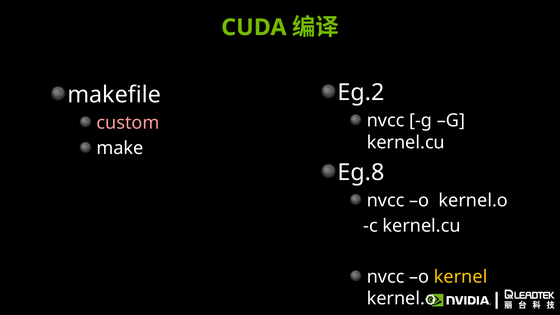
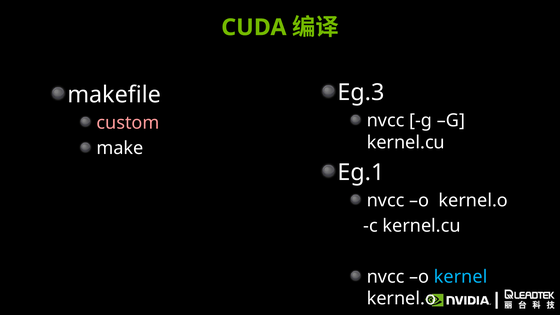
Eg.2: Eg.2 -> Eg.3
Eg.8: Eg.8 -> Eg.1
kernel colour: yellow -> light blue
